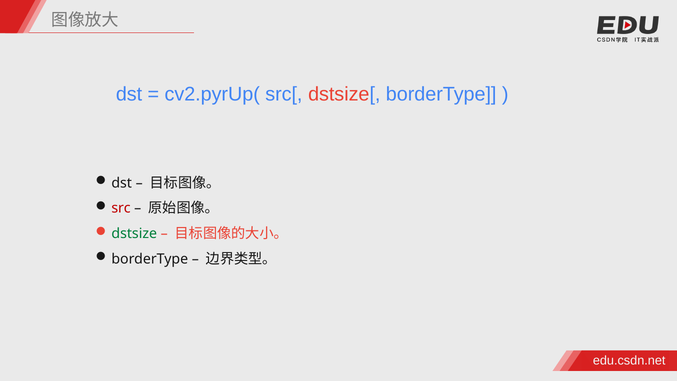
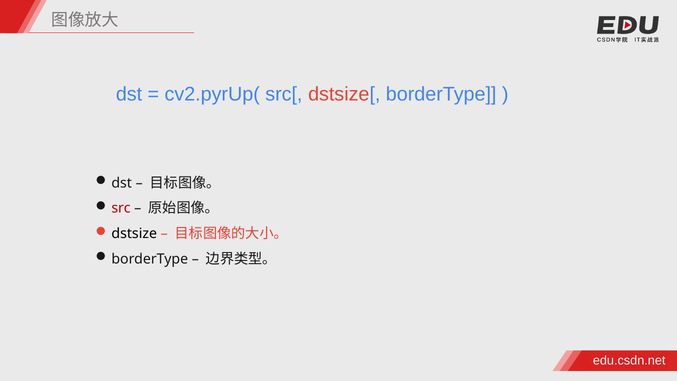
dstsize colour: green -> black
